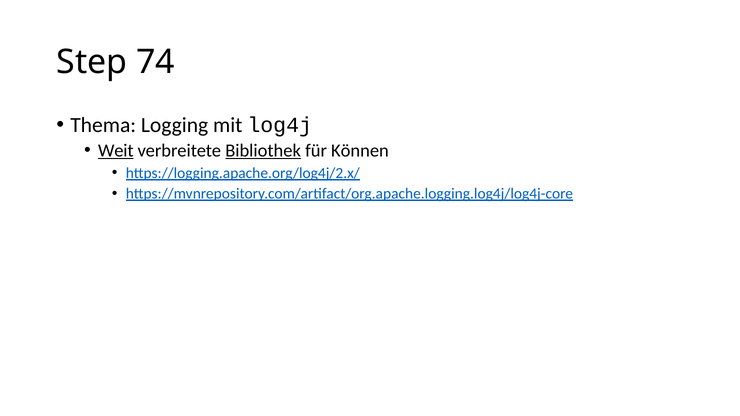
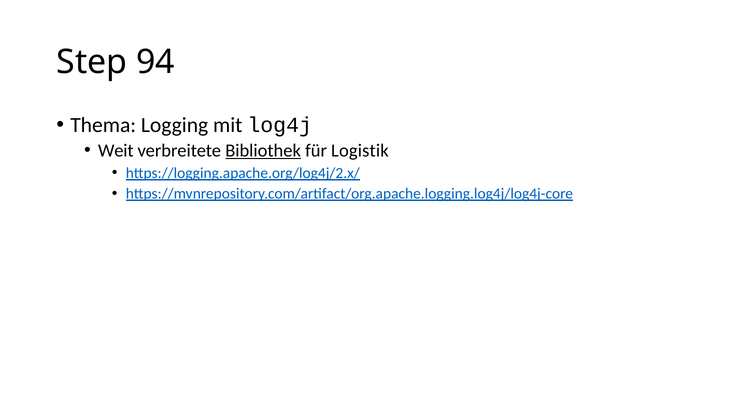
74: 74 -> 94
Weit underline: present -> none
Können: Können -> Logistik
